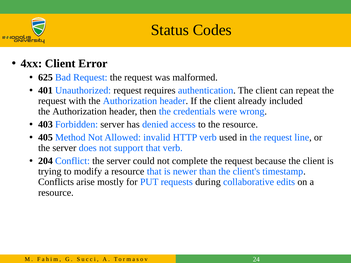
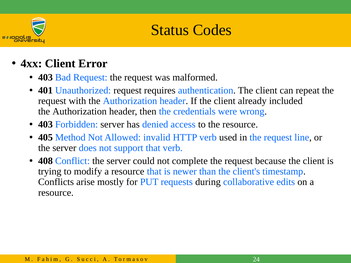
625 at (45, 78): 625 -> 403
204: 204 -> 408
